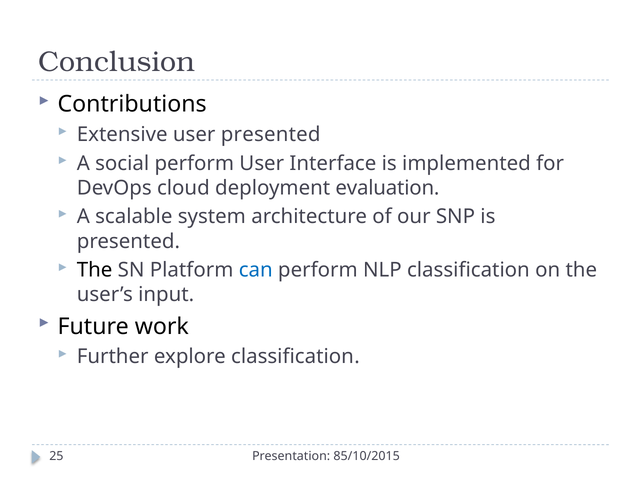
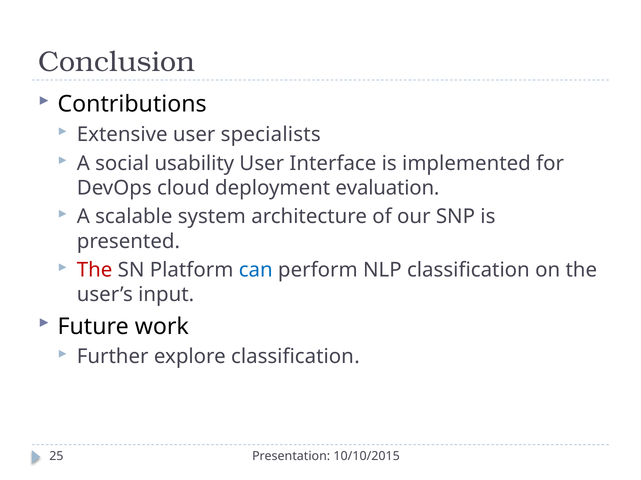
user presented: presented -> specialists
social perform: perform -> usability
The at (95, 271) colour: black -> red
85/10/2015: 85/10/2015 -> 10/10/2015
